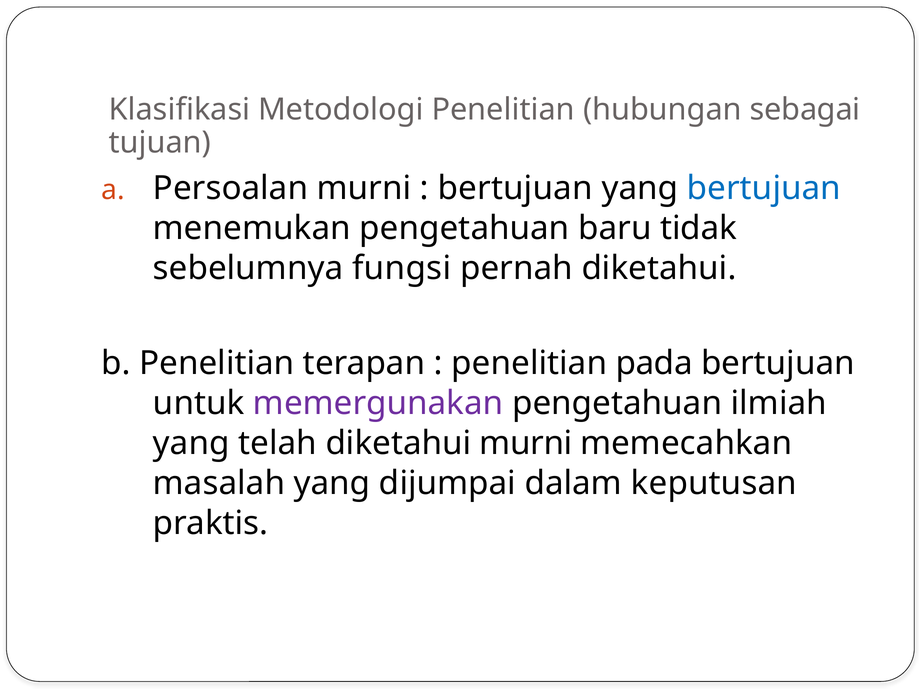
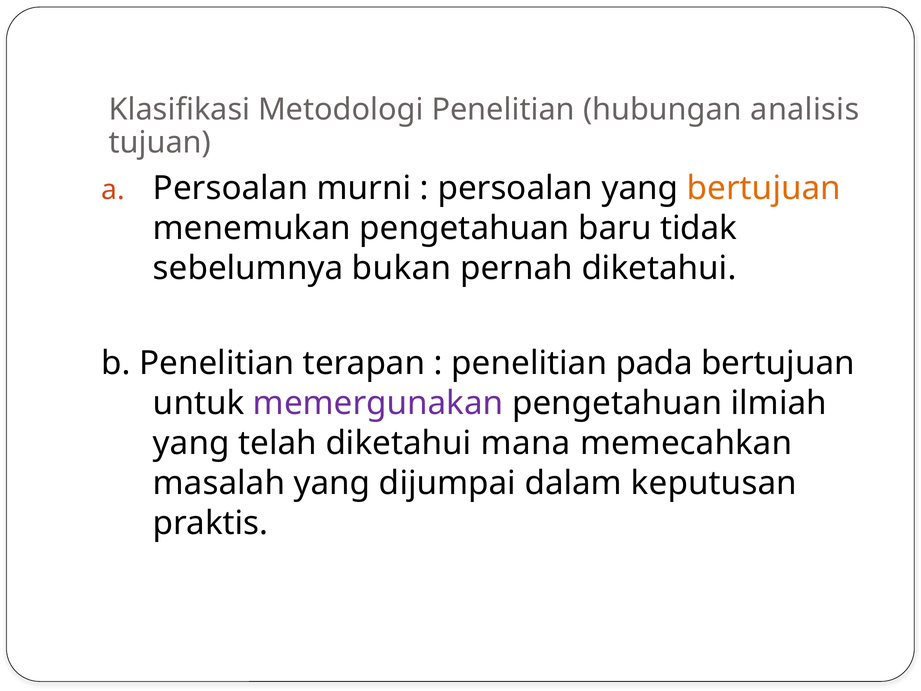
sebagai: sebagai -> analisis
bertujuan at (515, 188): bertujuan -> persoalan
bertujuan at (764, 188) colour: blue -> orange
fungsi: fungsi -> bukan
diketahui murni: murni -> mana
